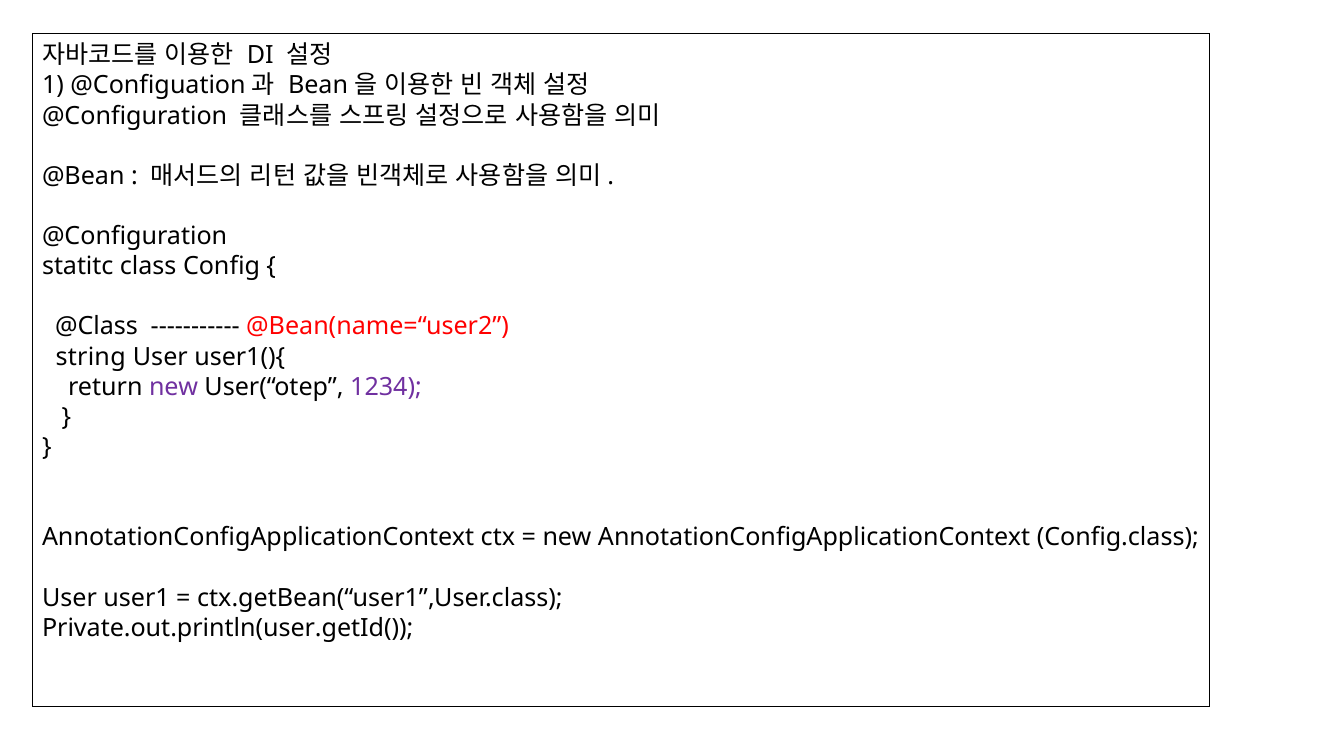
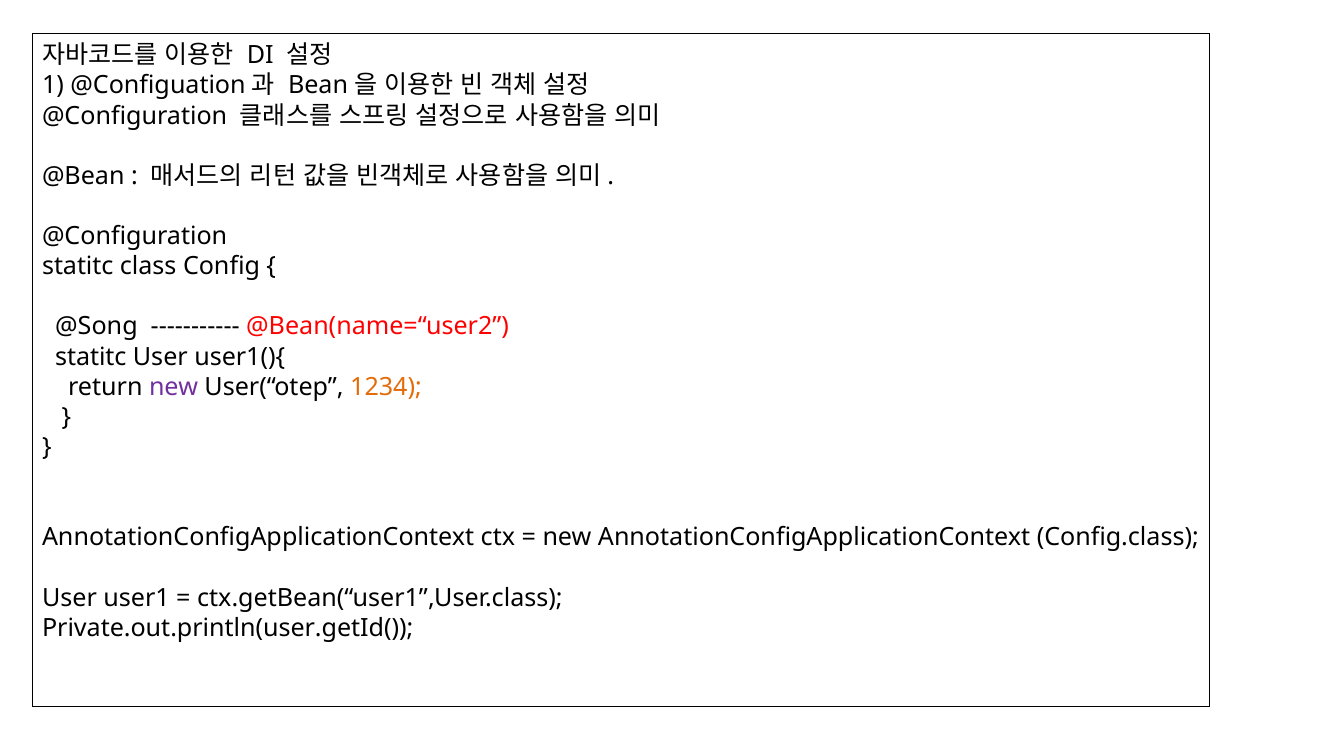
@Class: @Class -> @Song
string at (91, 357): string -> statitc
1234 colour: purple -> orange
